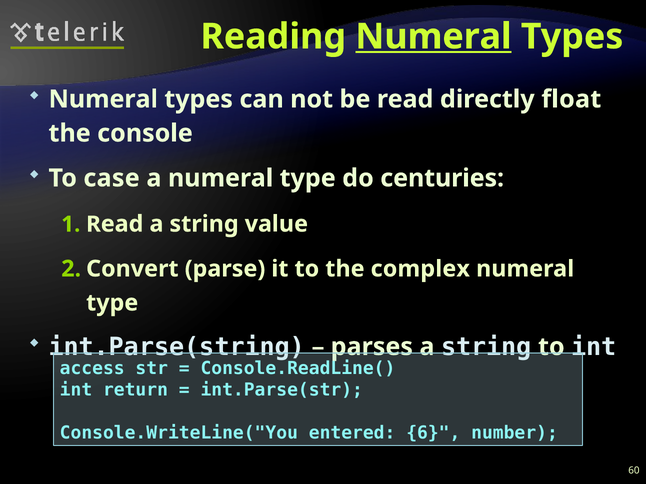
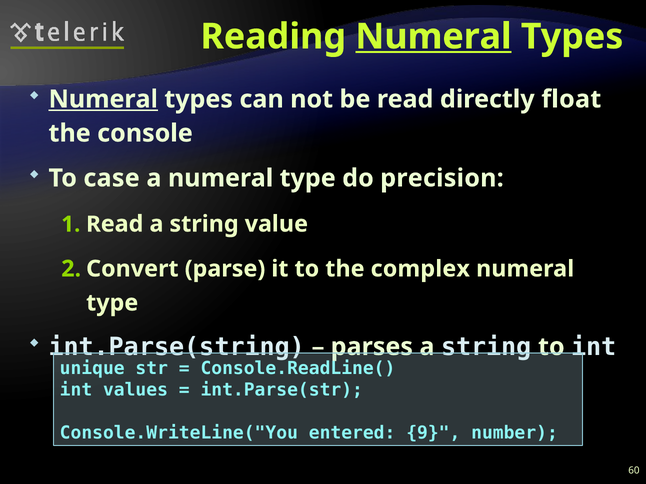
Numeral at (103, 99) underline: none -> present
centuries: centuries -> precision
access: access -> unique
return: return -> values
6: 6 -> 9
